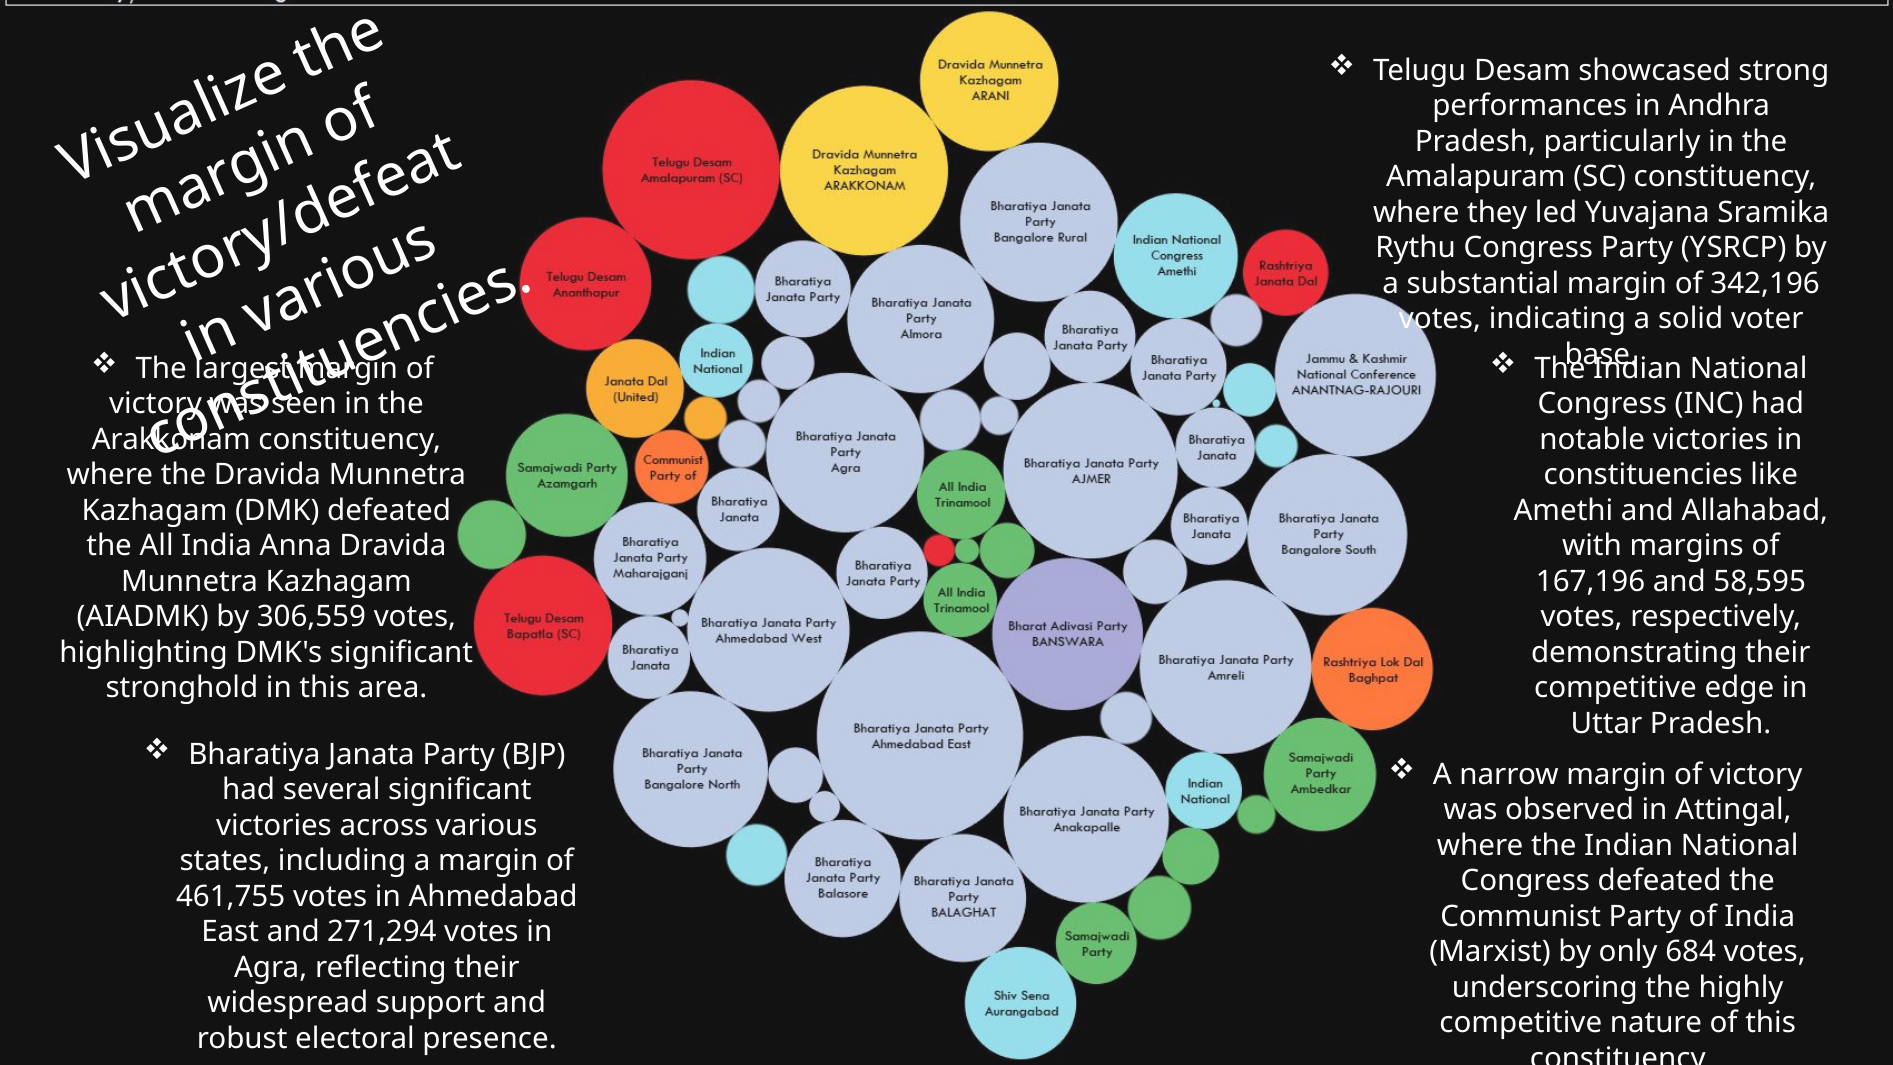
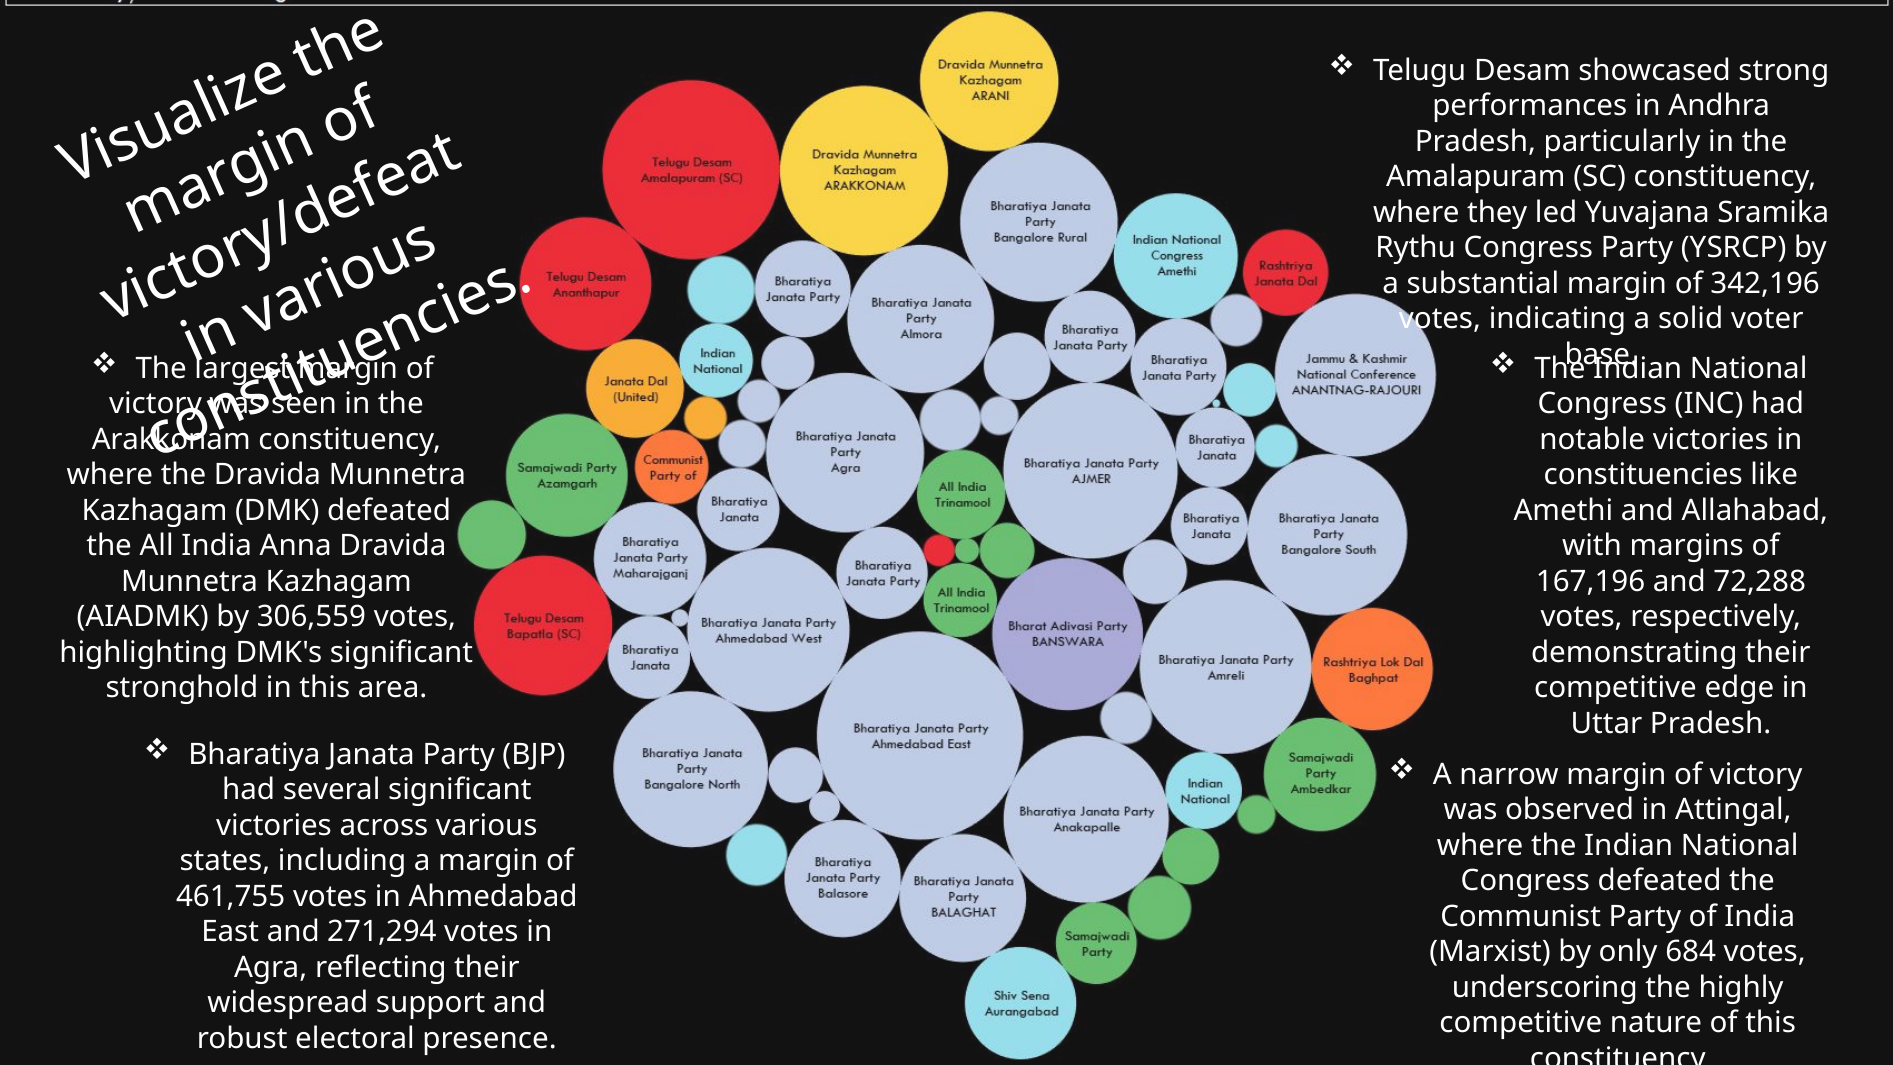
58,595: 58,595 -> 72,288
